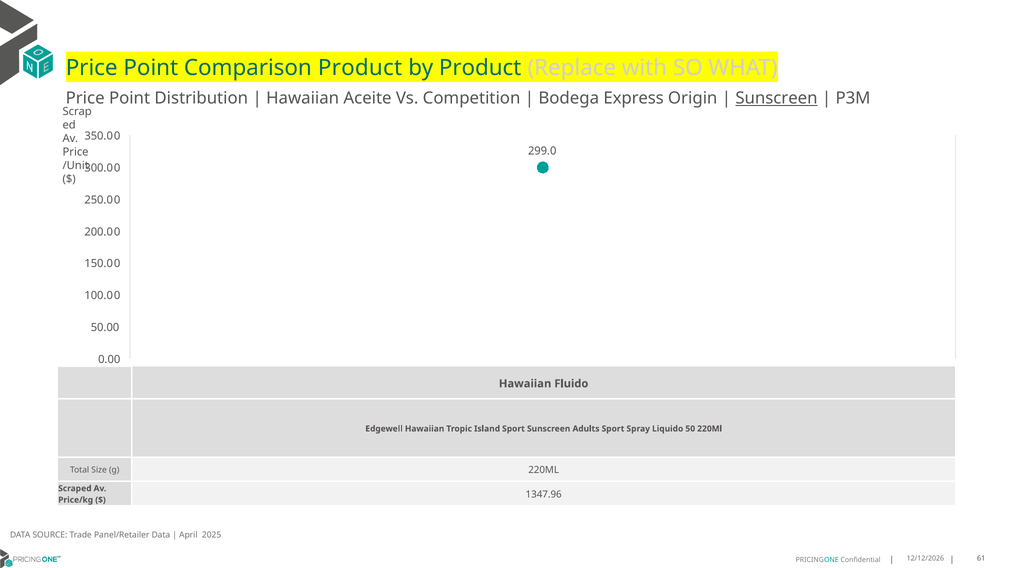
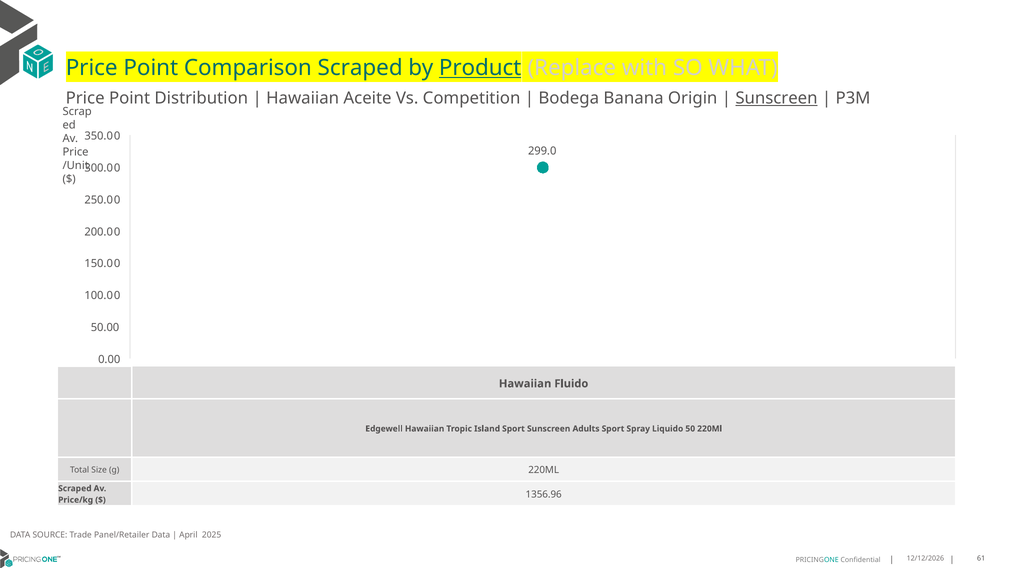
Comparison Product: Product -> Scraped
Product at (480, 68) underline: none -> present
Express: Express -> Banana
1347.96: 1347.96 -> 1356.96
